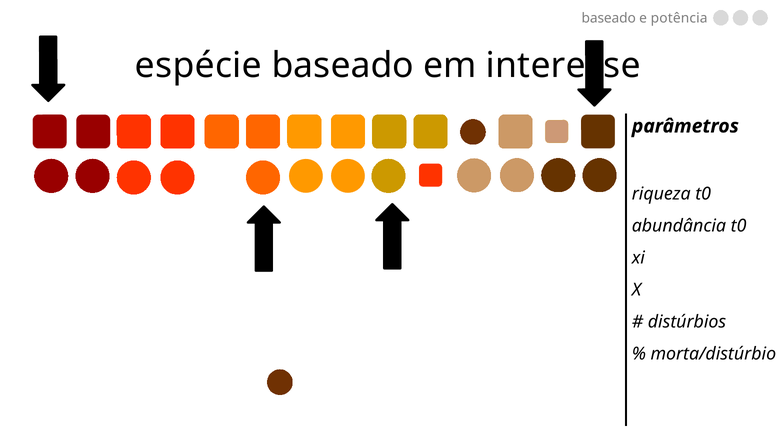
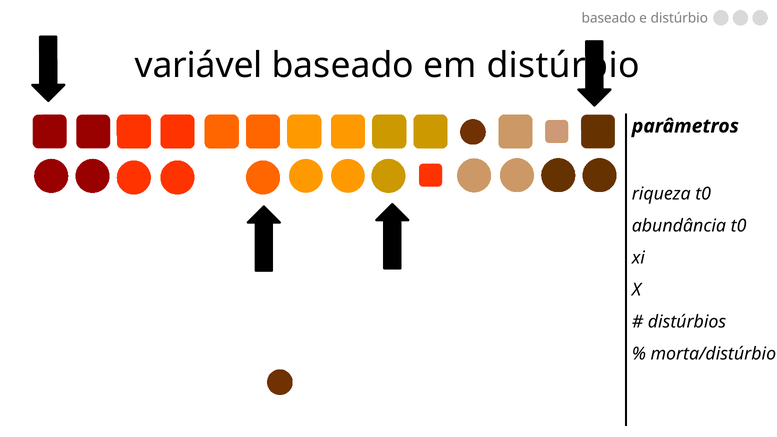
e potência: potência -> distúrbio
espécie: espécie -> variável
em interesse: interesse -> distúrbio
